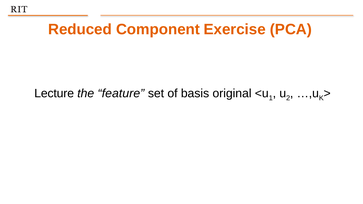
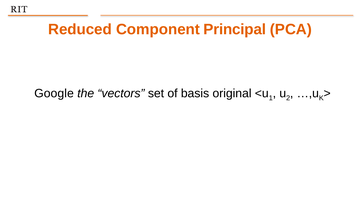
Exercise: Exercise -> Principal
Lecture: Lecture -> Google
feature: feature -> vectors
